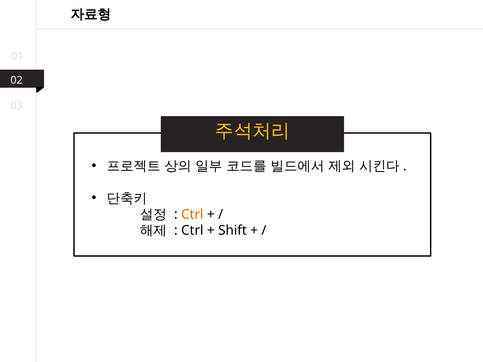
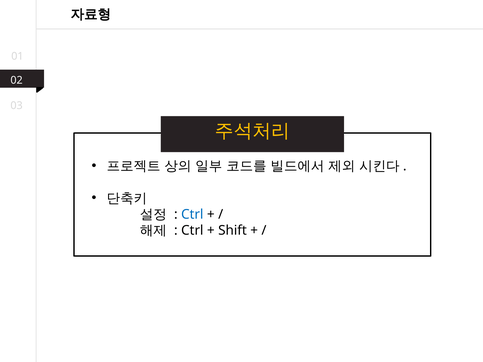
Ctrl at (192, 215) colour: orange -> blue
